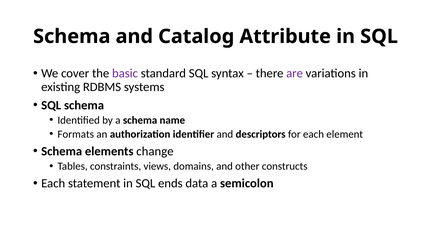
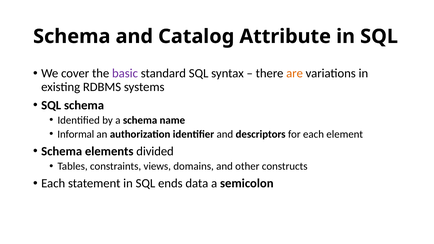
are colour: purple -> orange
Formats: Formats -> Informal
change: change -> divided
